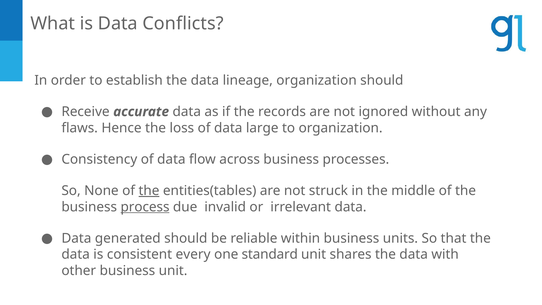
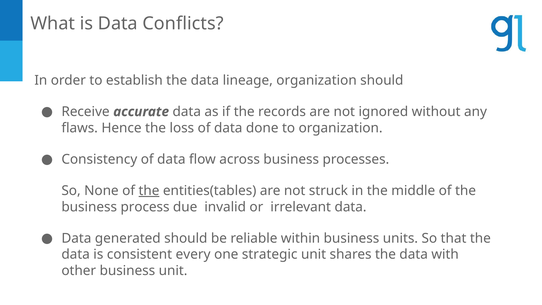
large: large -> done
process underline: present -> none
standard: standard -> strategic
